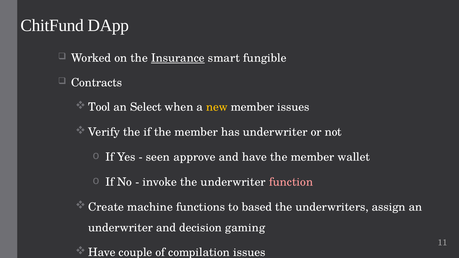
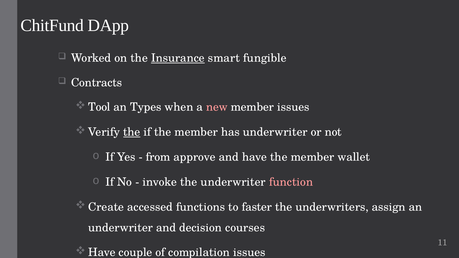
Select: Select -> Types
new colour: yellow -> pink
the at (132, 132) underline: none -> present
seen: seen -> from
machine: machine -> accessed
based: based -> faster
gaming: gaming -> courses
